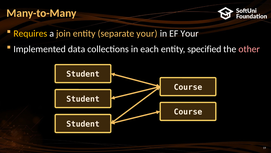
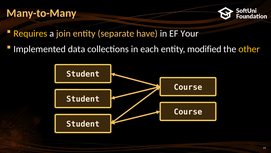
separate your: your -> have
specified: specified -> modified
other colour: pink -> yellow
